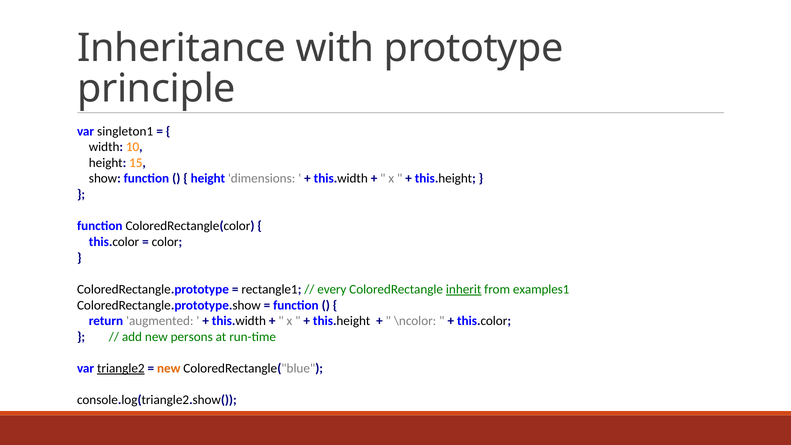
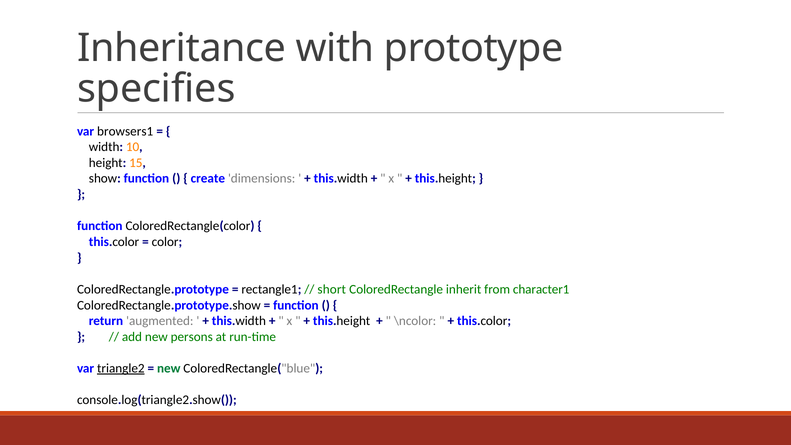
principle: principle -> specifies
singleton1: singleton1 -> browsers1
height at (208, 179): height -> create
every: every -> short
inherit underline: present -> none
examples1: examples1 -> character1
new at (169, 368) colour: orange -> green
